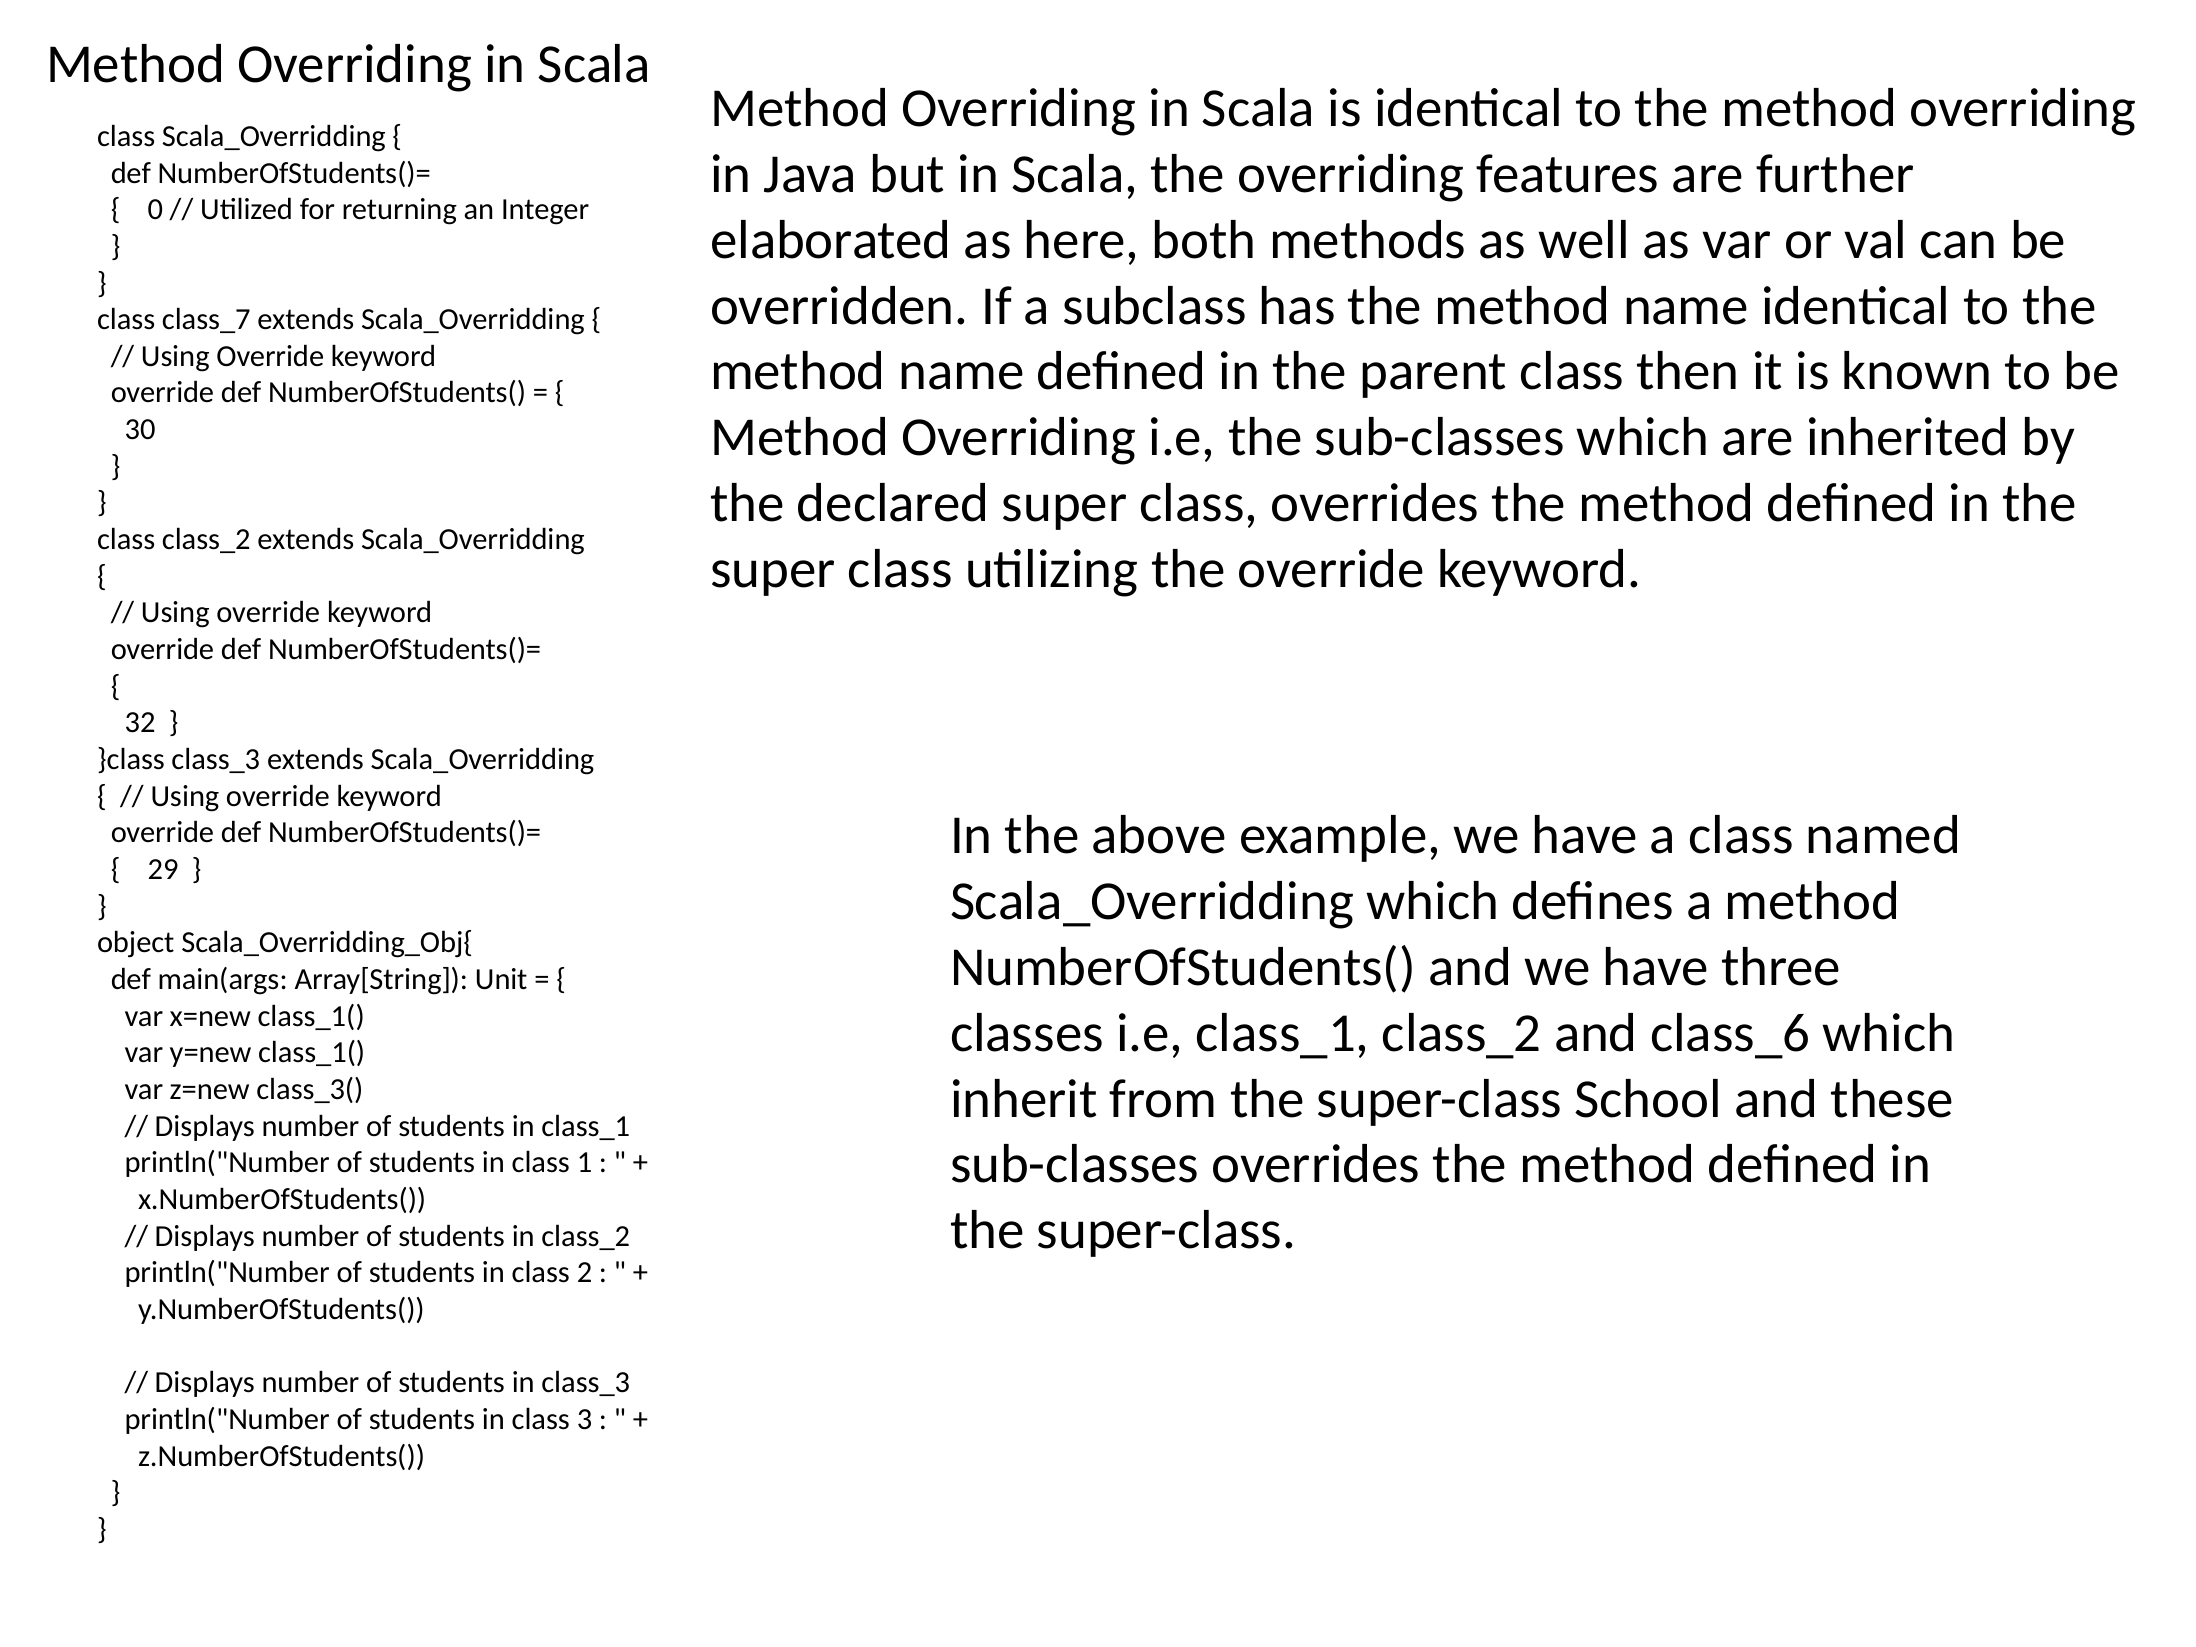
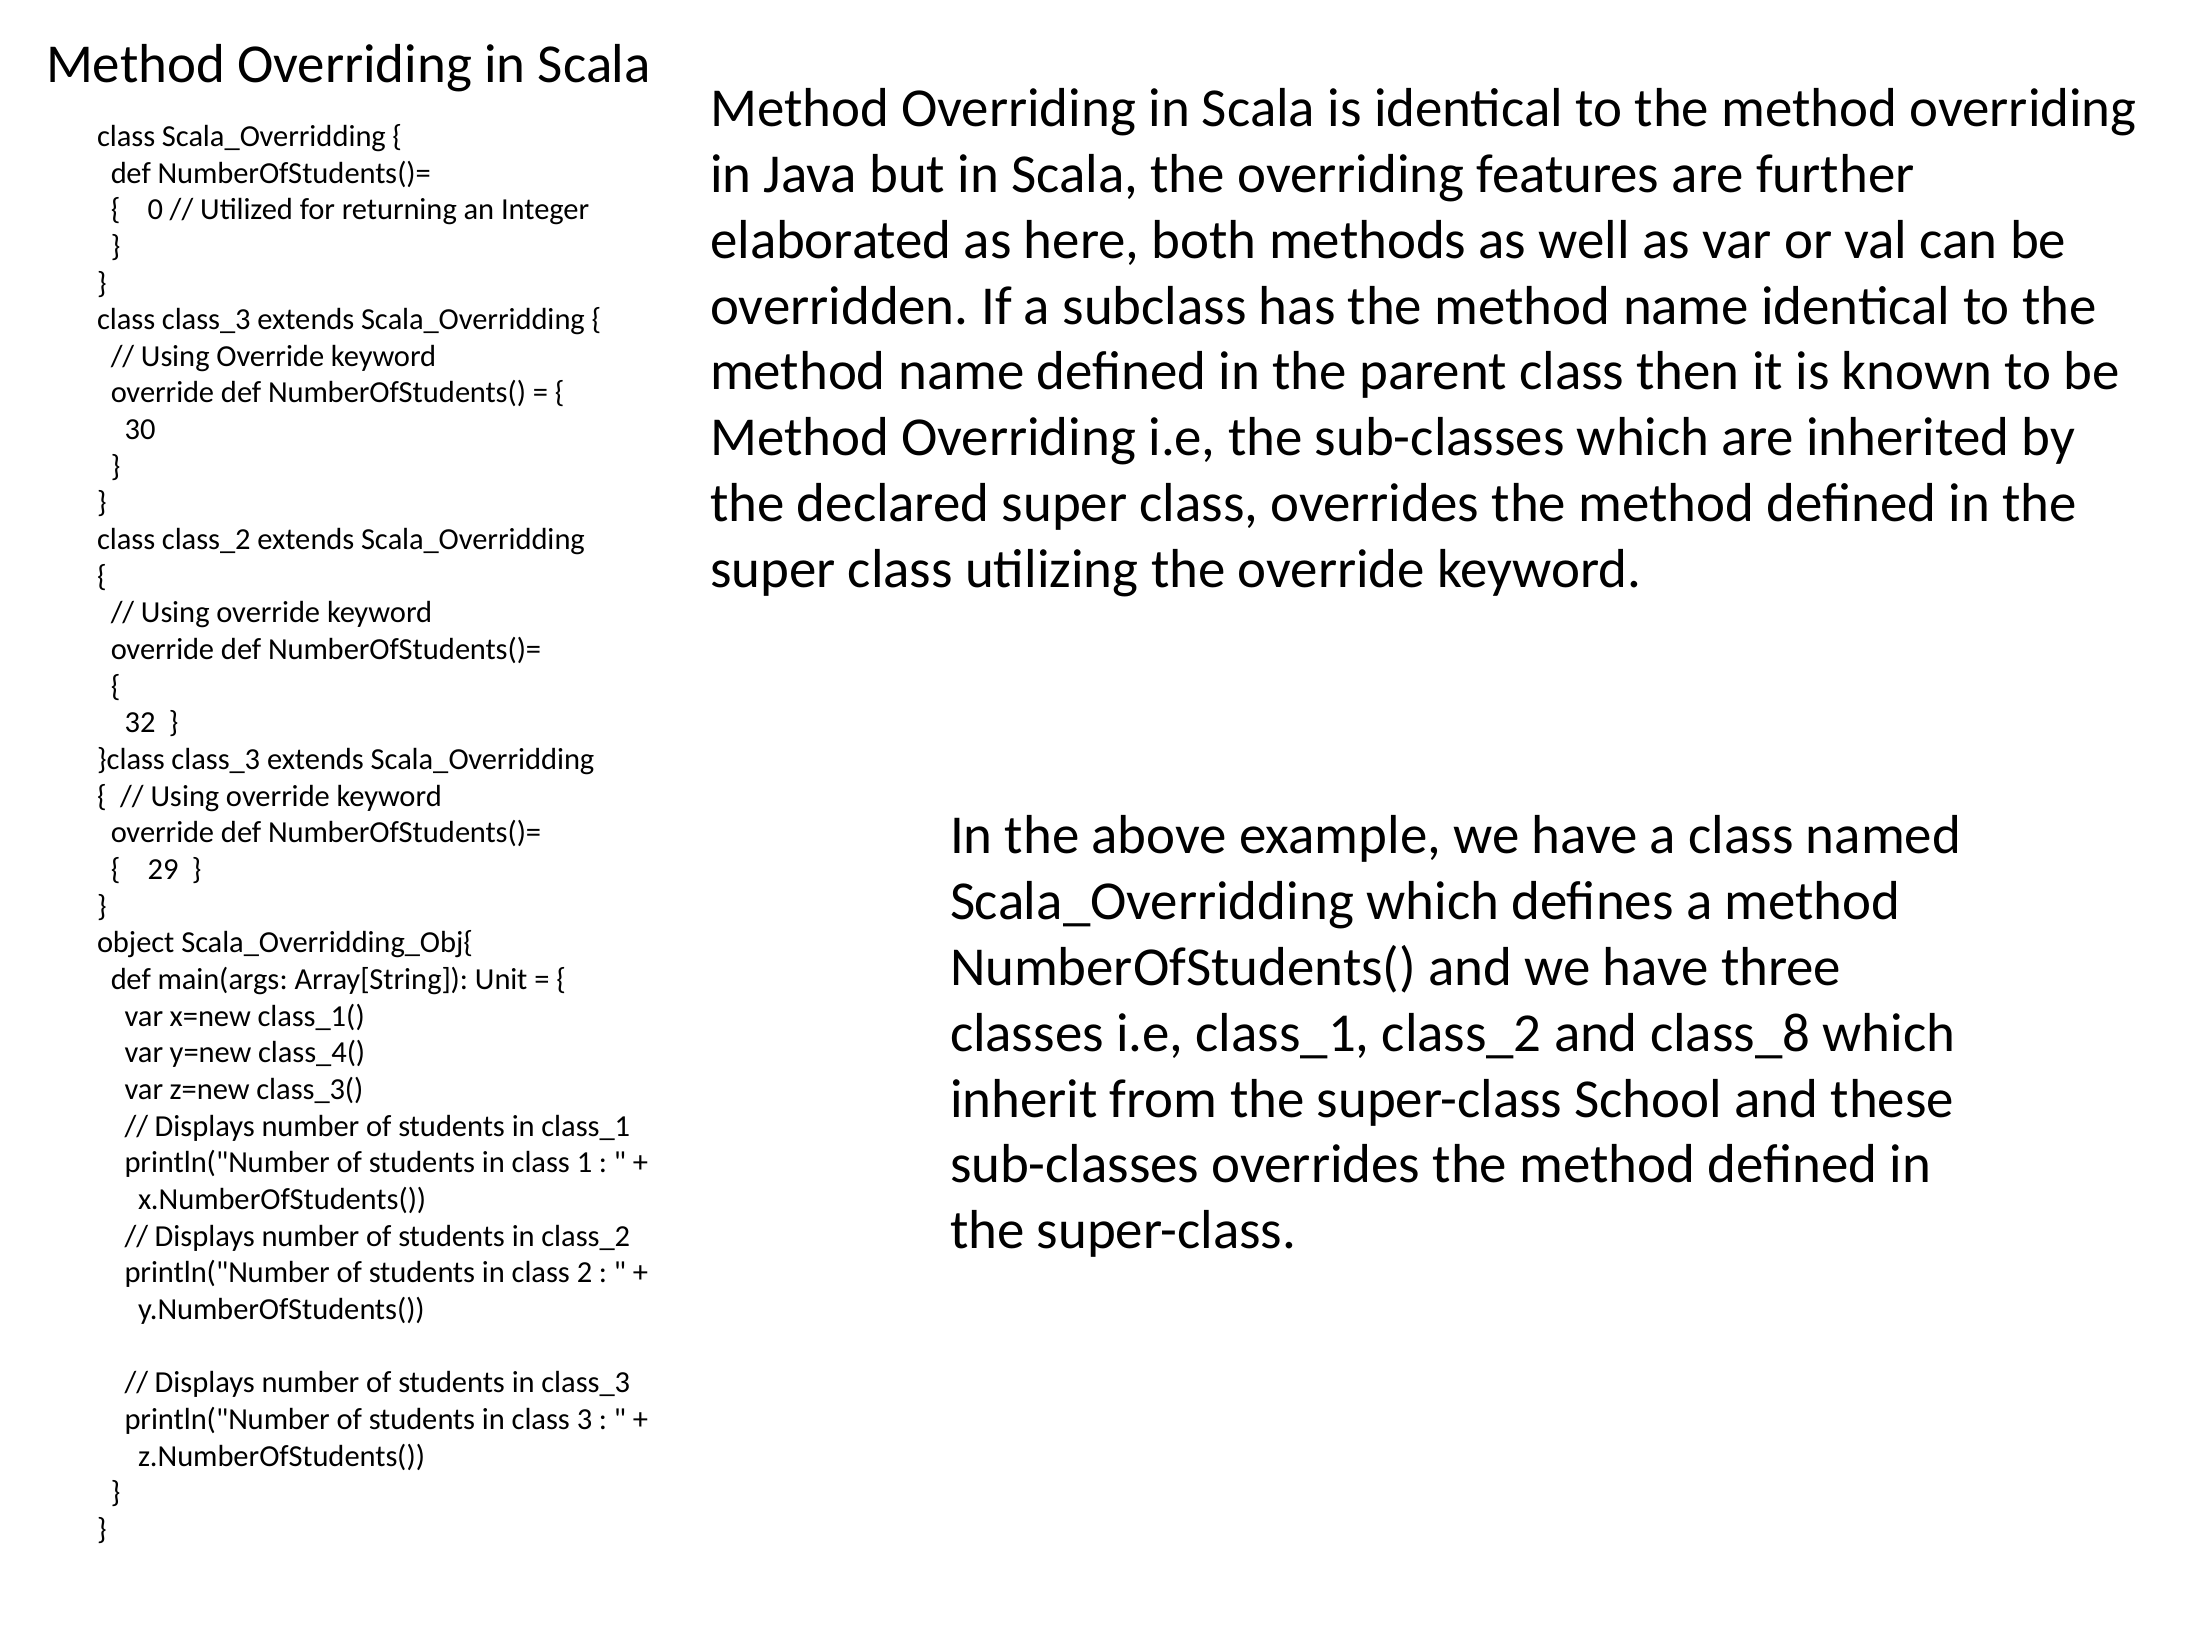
class class_7: class_7 -> class_3
class_6: class_6 -> class_8
y=new class_1(: class_1( -> class_4(
